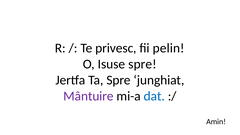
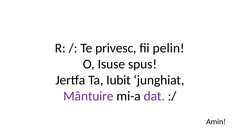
Isuse spre: spre -> spus
Ta Spre: Spre -> Iubit
dat colour: blue -> purple
